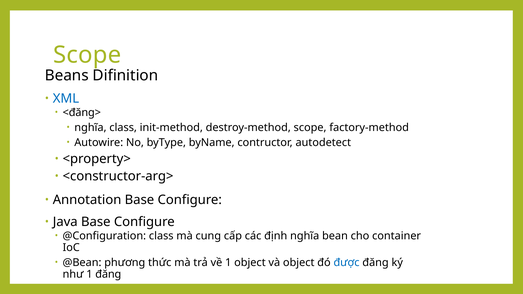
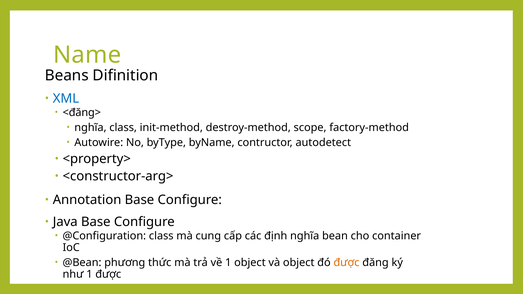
Scope at (87, 55): Scope -> Name
được at (347, 263) colour: blue -> orange
1 đăng: đăng -> được
